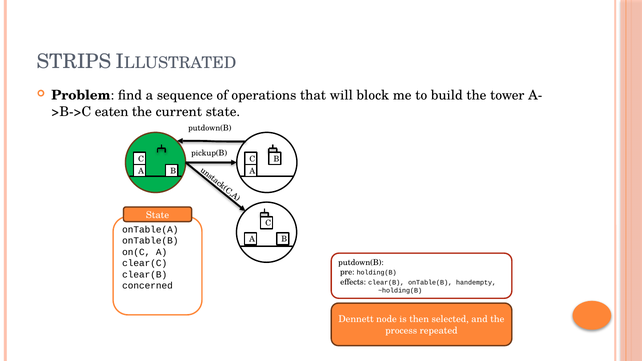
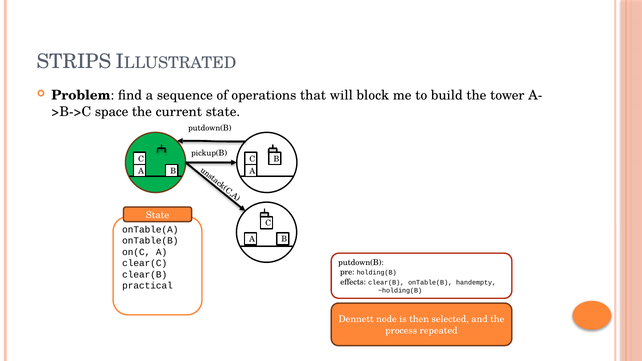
eaten: eaten -> space
concerned: concerned -> practical
